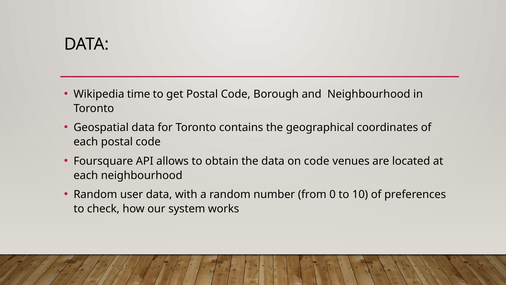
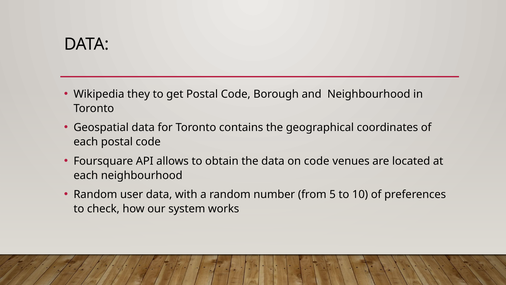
time: time -> they
0: 0 -> 5
